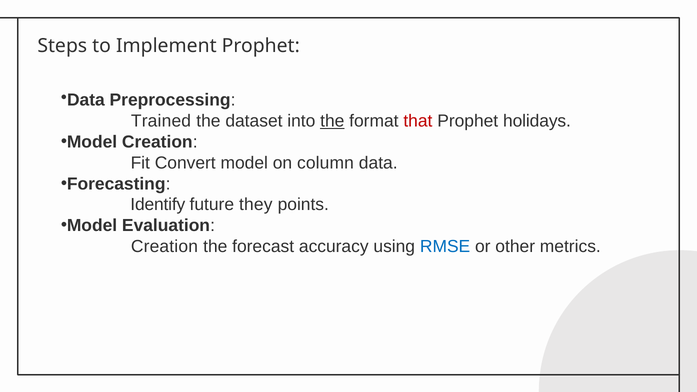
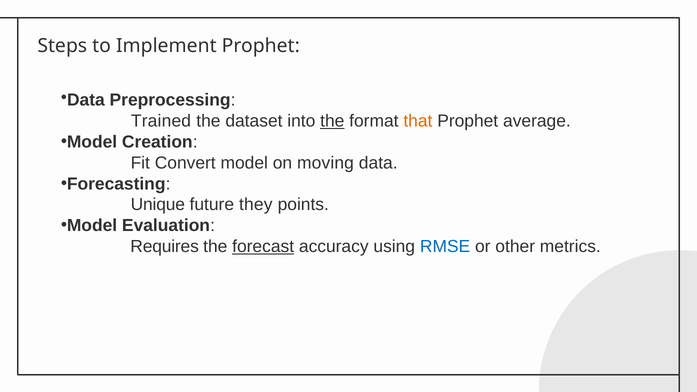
that colour: red -> orange
holidays: holidays -> average
column: column -> moving
Identify: Identify -> Unique
Creation at (164, 247): Creation -> Requires
forecast underline: none -> present
